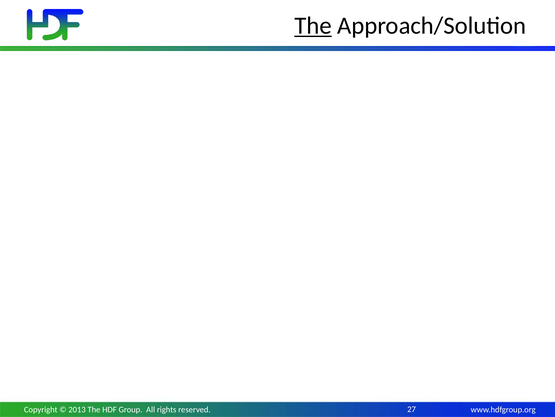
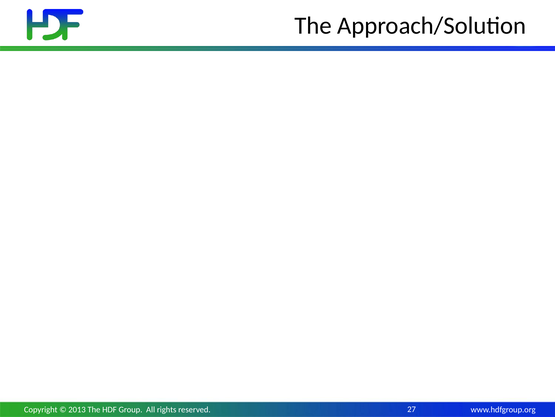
The at (313, 26) underline: present -> none
